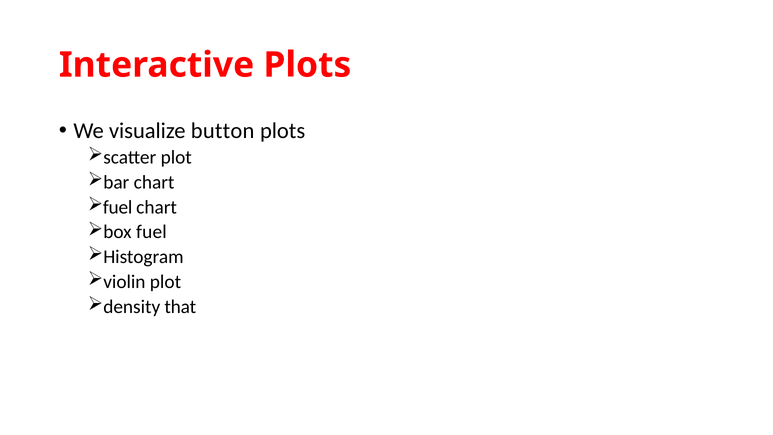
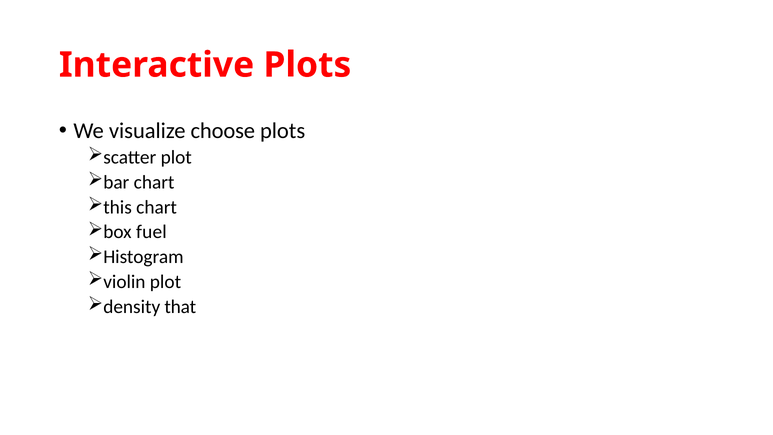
button: button -> choose
fuel at (118, 207): fuel -> this
